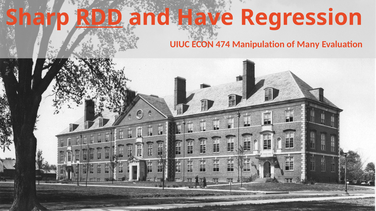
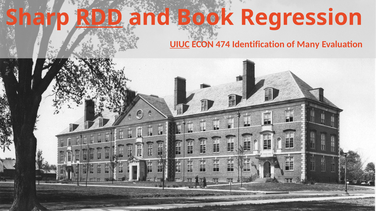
Have: Have -> Book
UIUC underline: none -> present
Manipulation: Manipulation -> Identification
